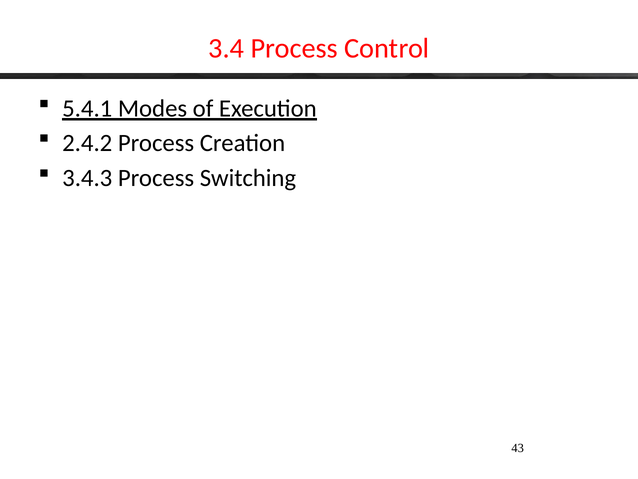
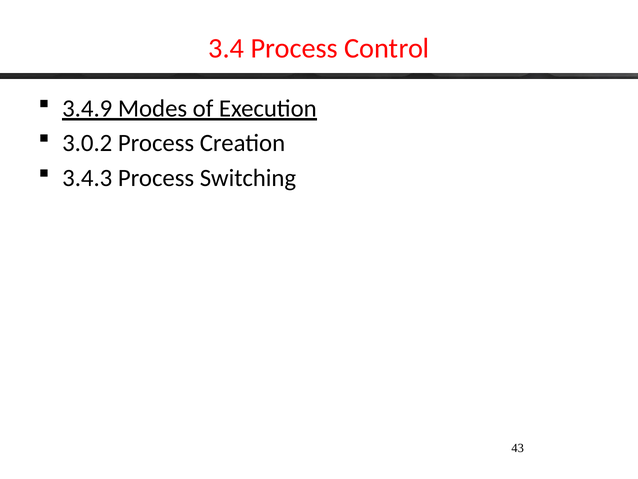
5.4.1: 5.4.1 -> 3.4.9
2.4.2: 2.4.2 -> 3.0.2
